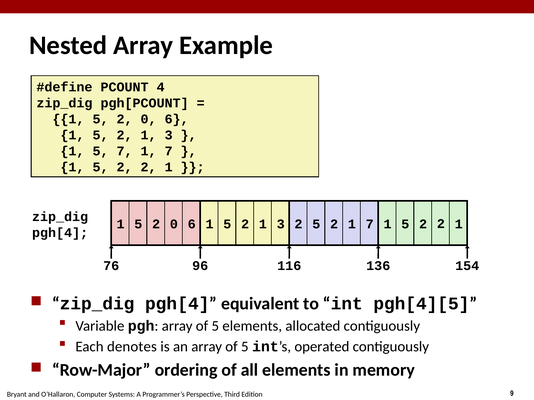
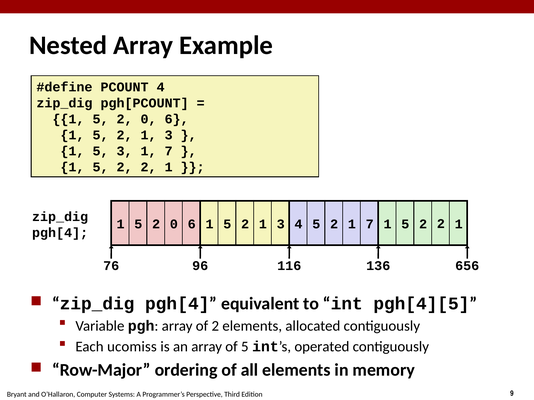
5 7: 7 -> 3
3 2: 2 -> 4
154: 154 -> 656
pgh array of 5: 5 -> 2
denotes: denotes -> ucomiss
